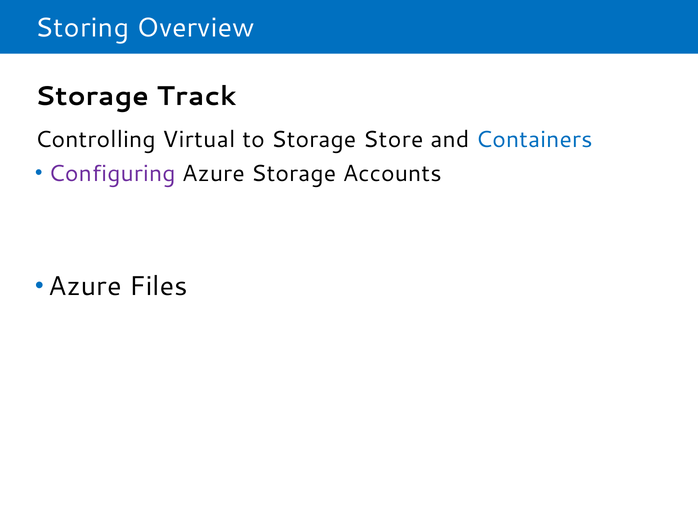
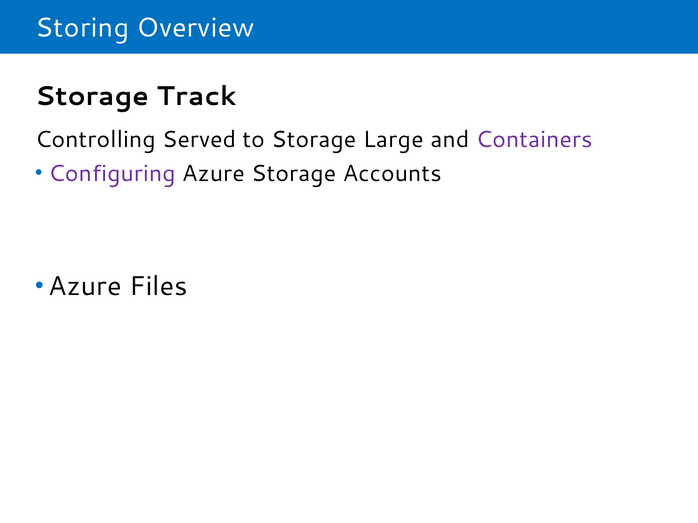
Virtual: Virtual -> Served
Store: Store -> Large
Containers colour: blue -> purple
